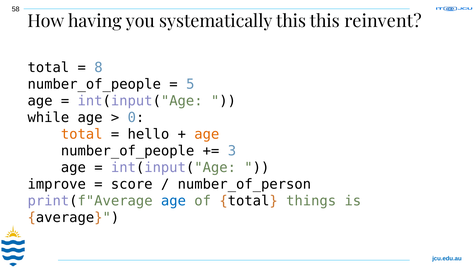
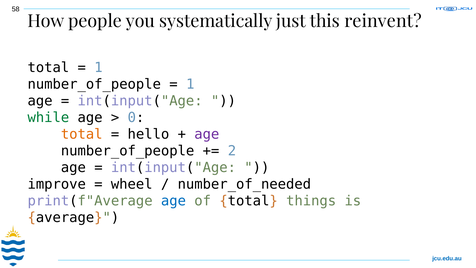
having: having -> people
systematically this: this -> just
8 at (98, 67): 8 -> 1
5 at (190, 84): 5 -> 1
while colour: black -> green
age at (207, 134) colour: orange -> purple
3: 3 -> 2
score: score -> wheel
number_of_person: number_of_person -> number_of_needed
